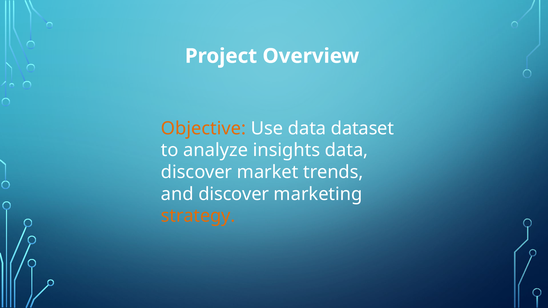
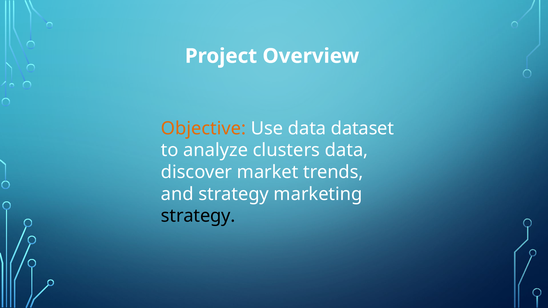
insights: insights -> clusters
and discover: discover -> strategy
strategy at (198, 216) colour: orange -> black
